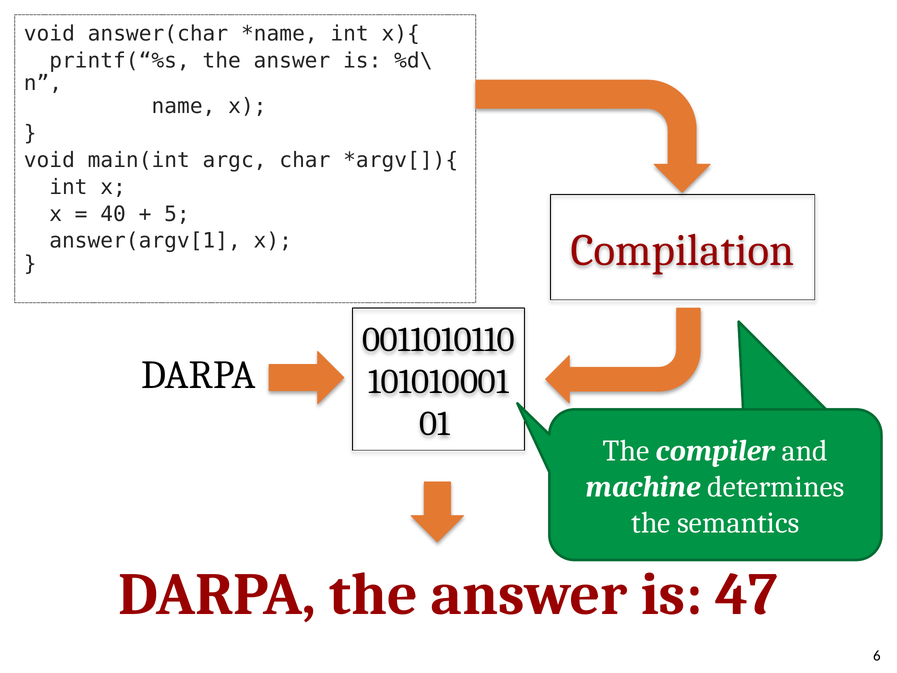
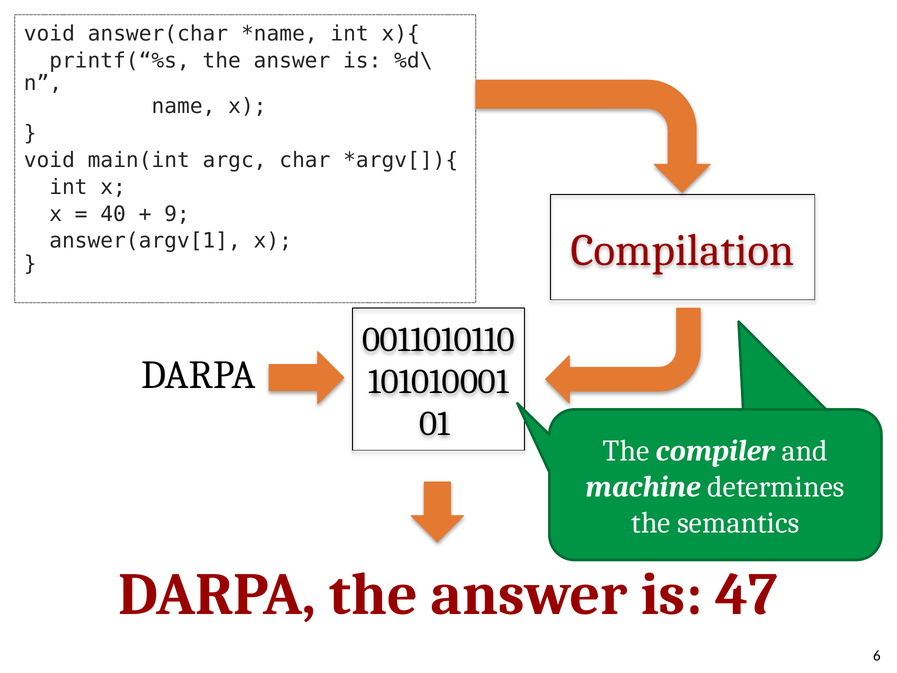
5: 5 -> 9
